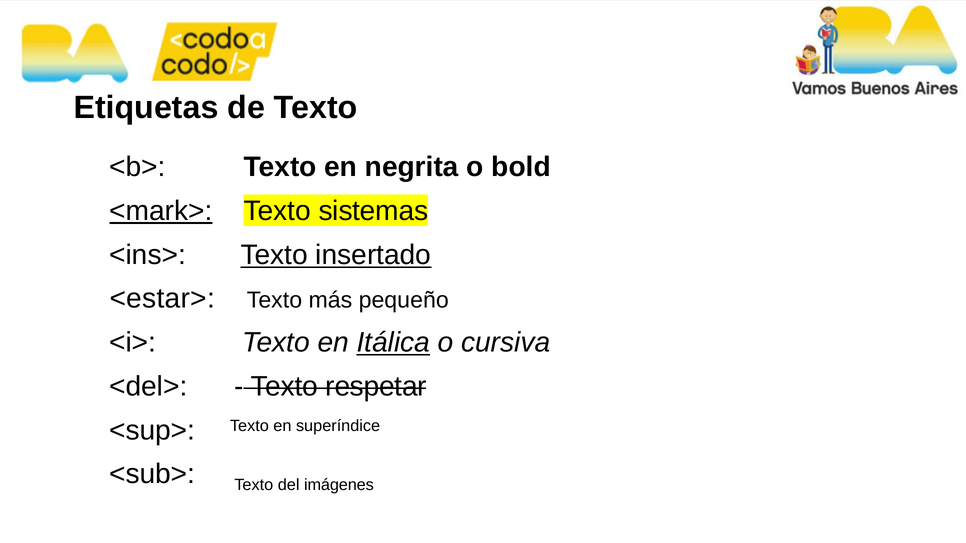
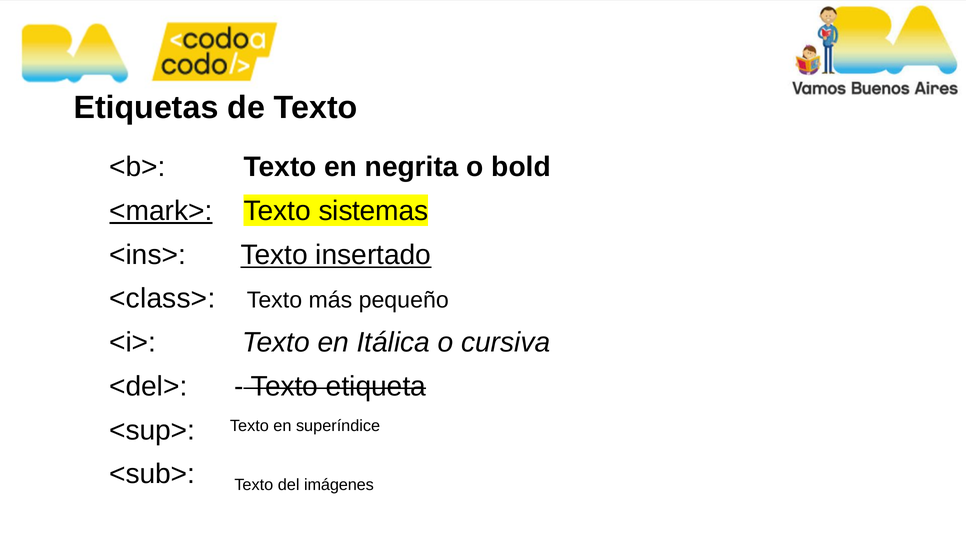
<estar>: <estar> -> <class>
Itálica underline: present -> none
respetar: respetar -> etiqueta
